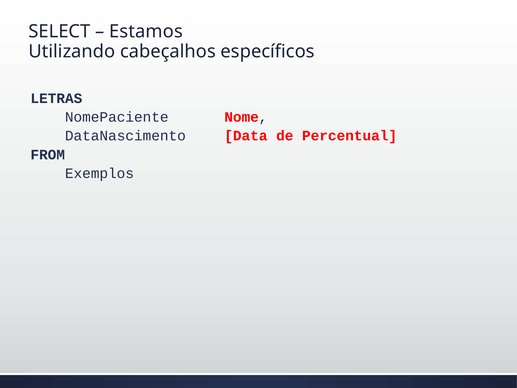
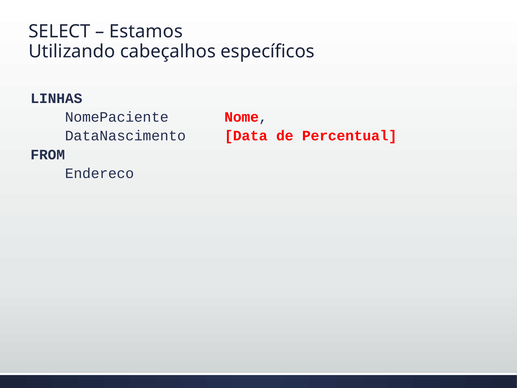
LETRAS: LETRAS -> LINHAS
Exemplos: Exemplos -> Endereco
